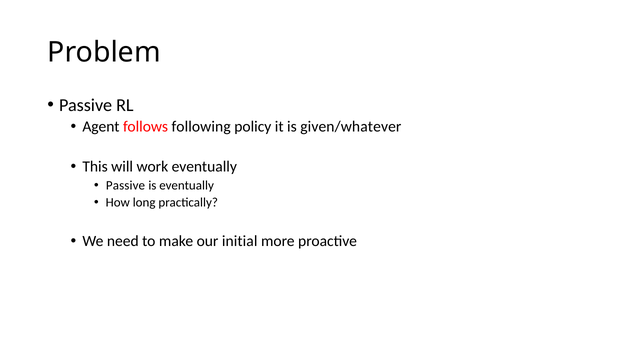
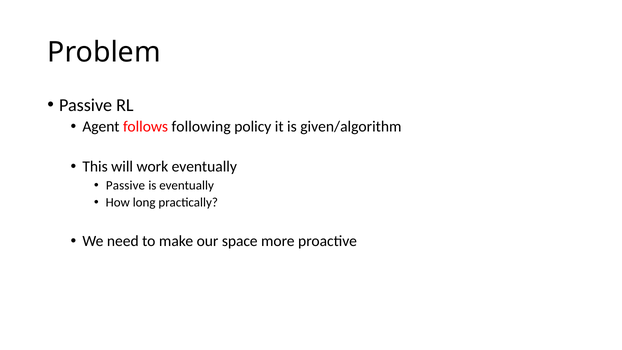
given/whatever: given/whatever -> given/algorithm
initial: initial -> space
